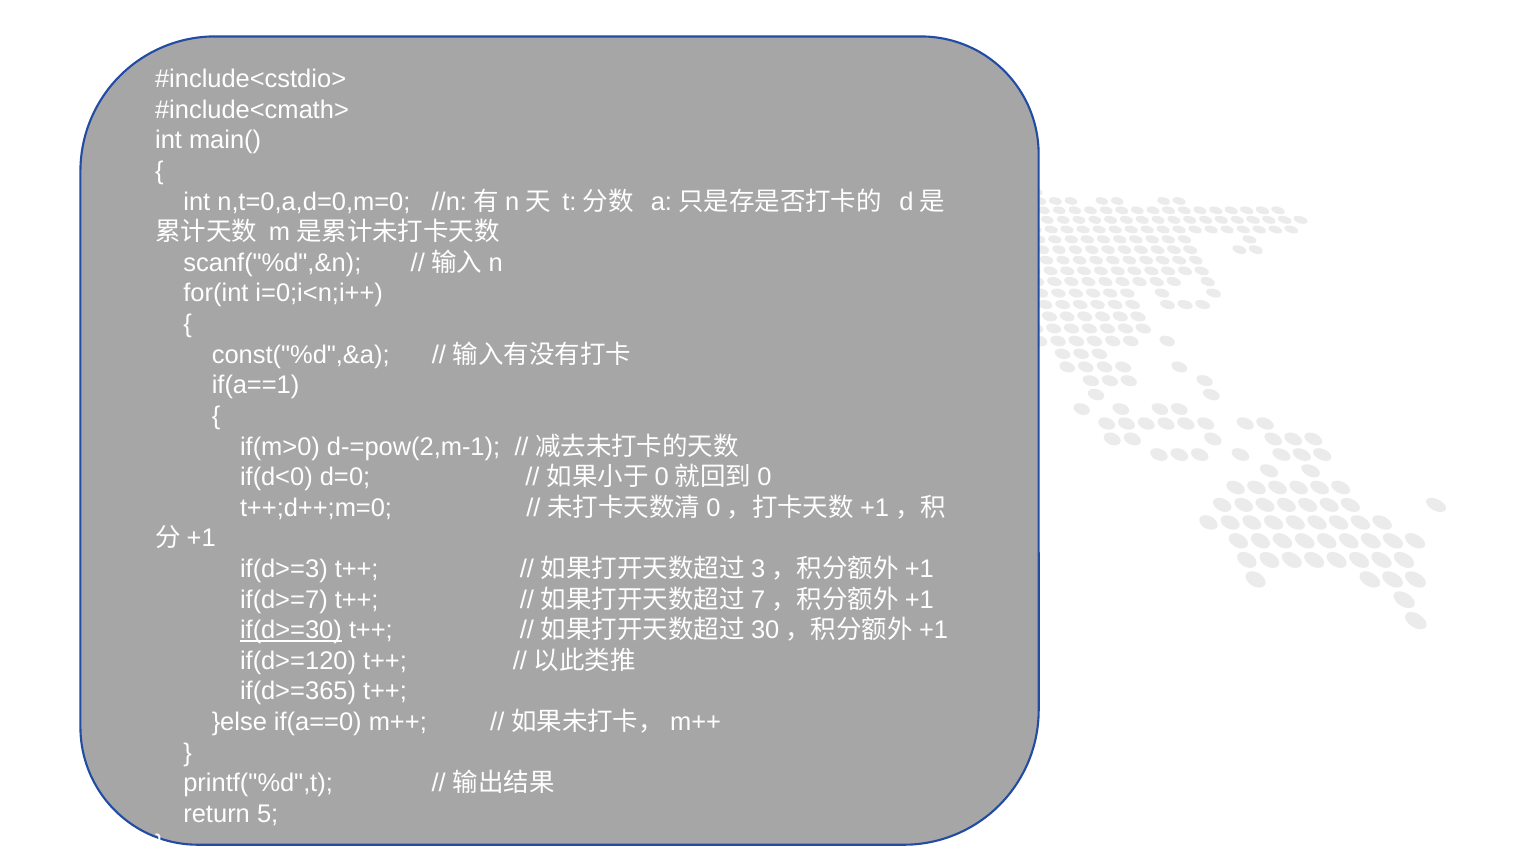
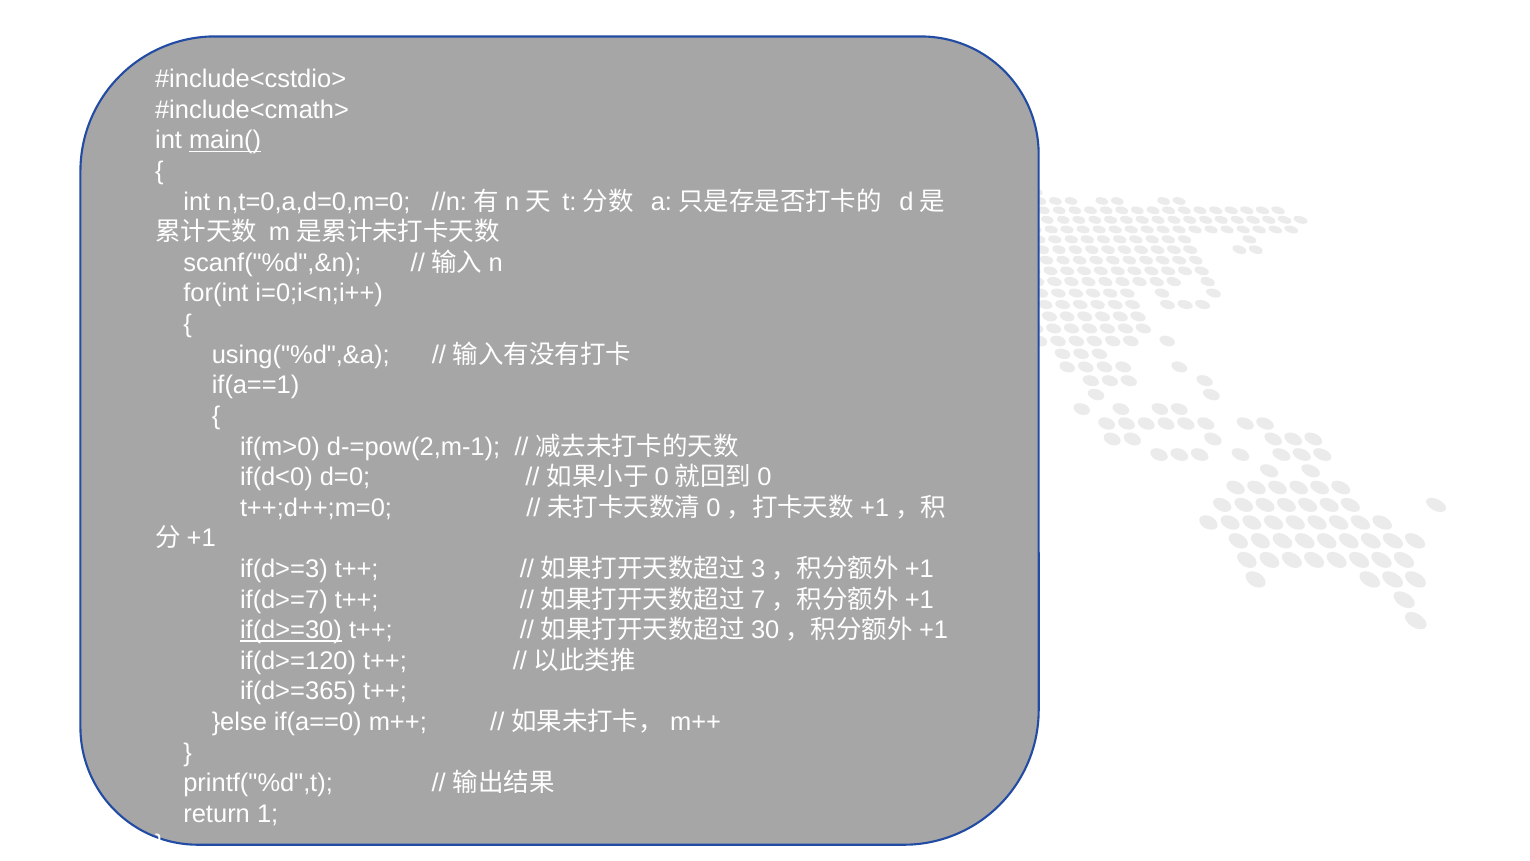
main( underline: none -> present
const("%d",&a: const("%d",&a -> using("%d",&a
return 5: 5 -> 1
